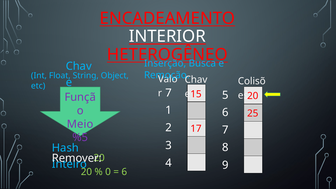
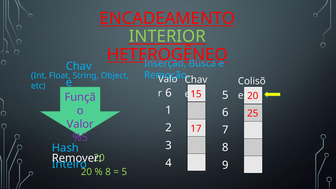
INTERIOR colour: white -> light green
7 at (169, 93): 7 -> 6
Meio: Meio -> Valor
0 at (108, 172): 0 -> 8
6 at (124, 172): 6 -> 5
